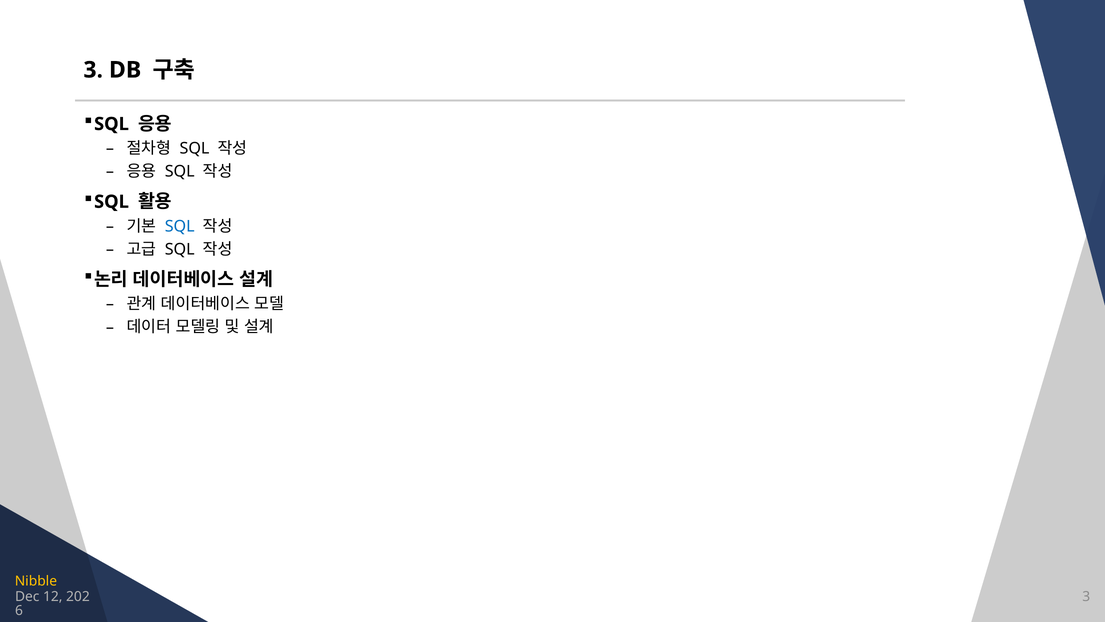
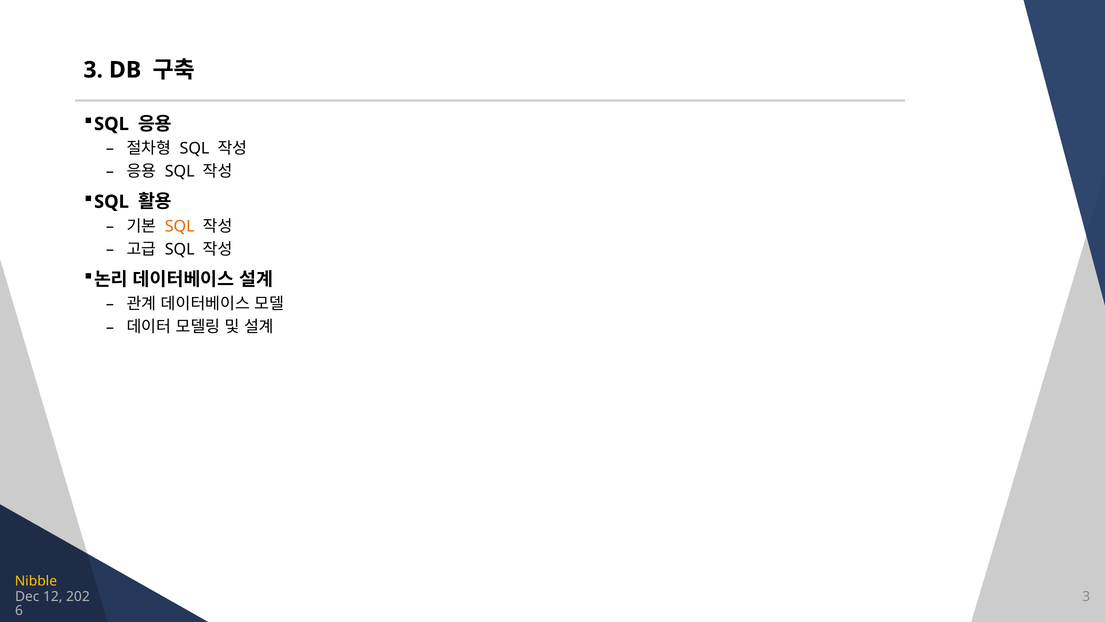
SQL at (180, 226) colour: blue -> orange
